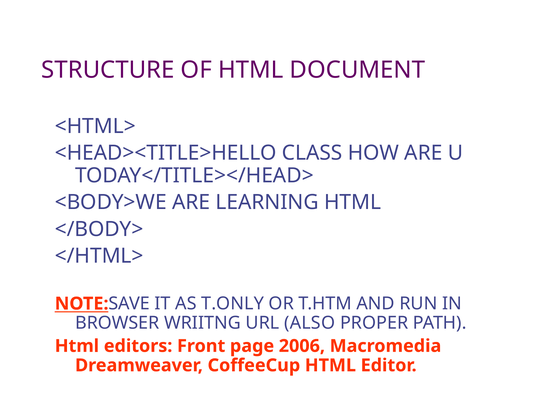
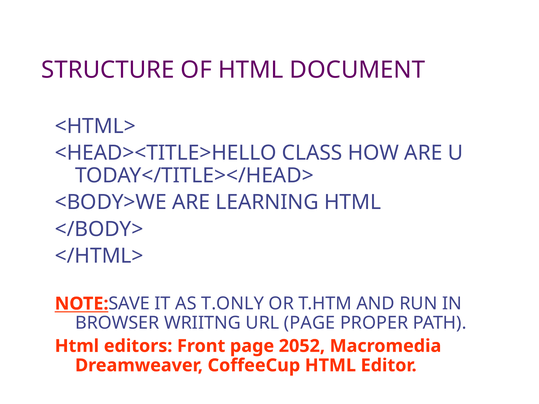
URL ALSO: ALSO -> PAGE
2006: 2006 -> 2052
